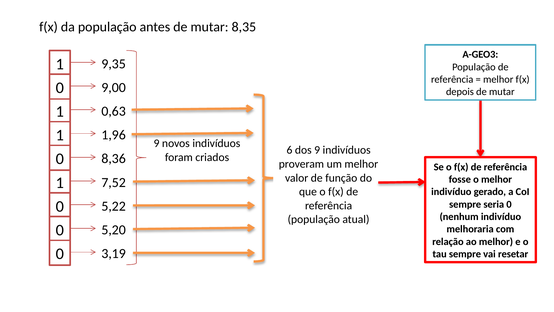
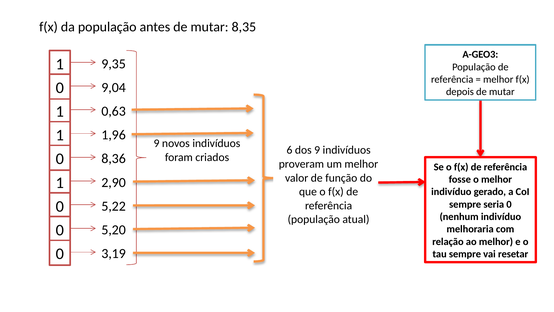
9,00: 9,00 -> 9,04
7,52: 7,52 -> 2,90
